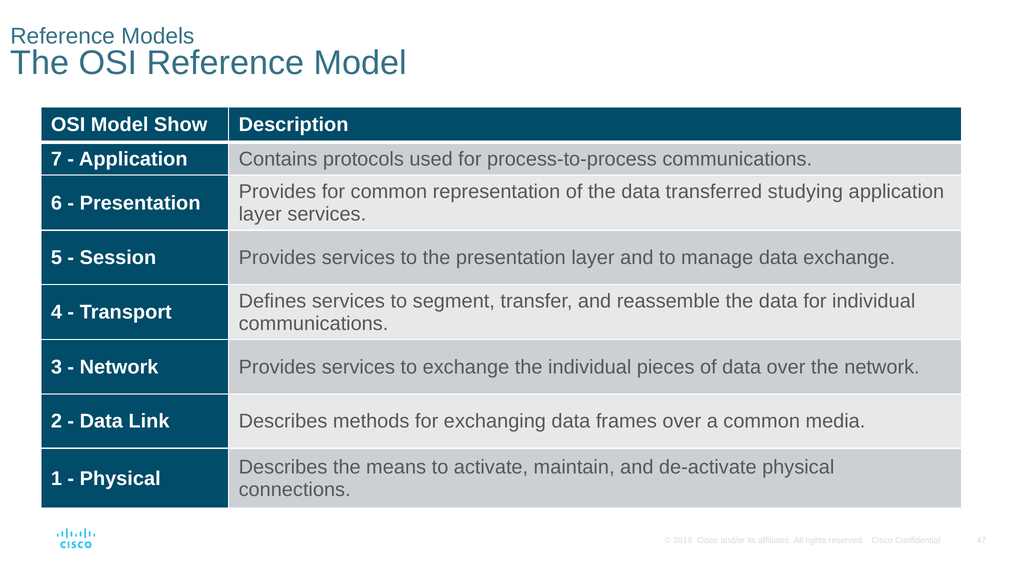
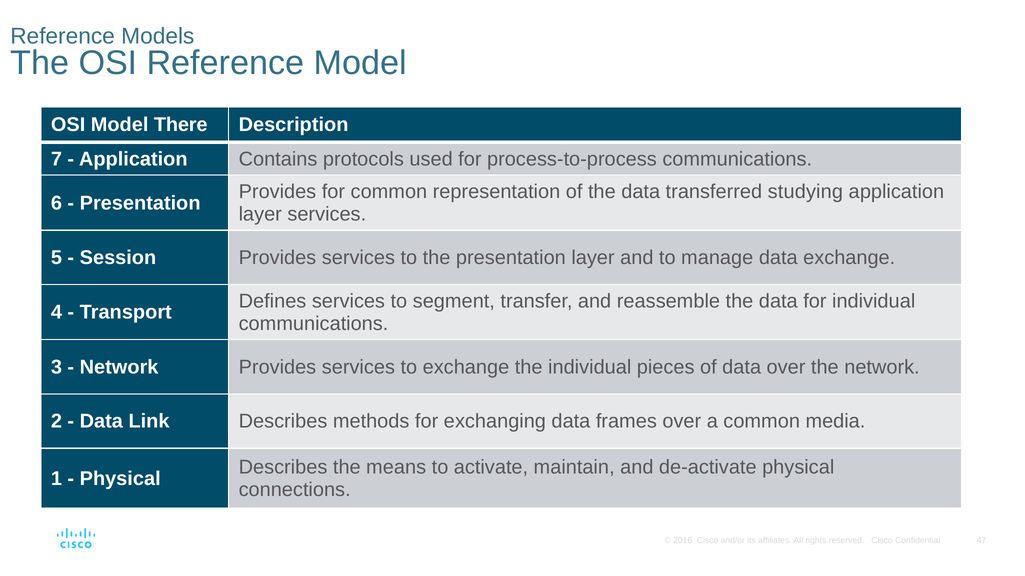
Show: Show -> There
